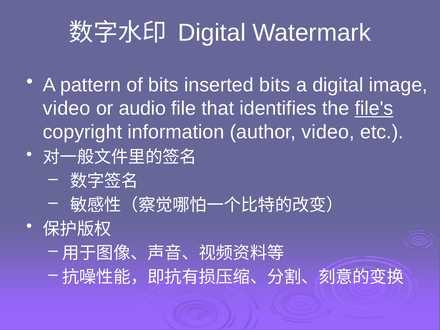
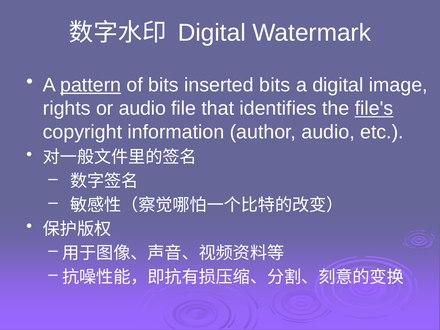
pattern underline: none -> present
video at (67, 108): video -> rights
author video: video -> audio
